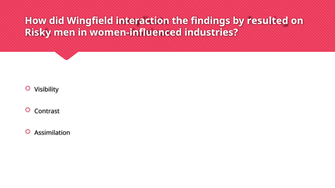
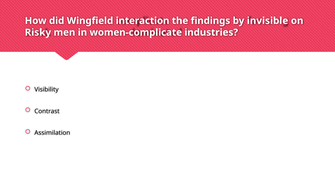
resulted: resulted -> invisible
women-influenced: women-influenced -> women-complicate
